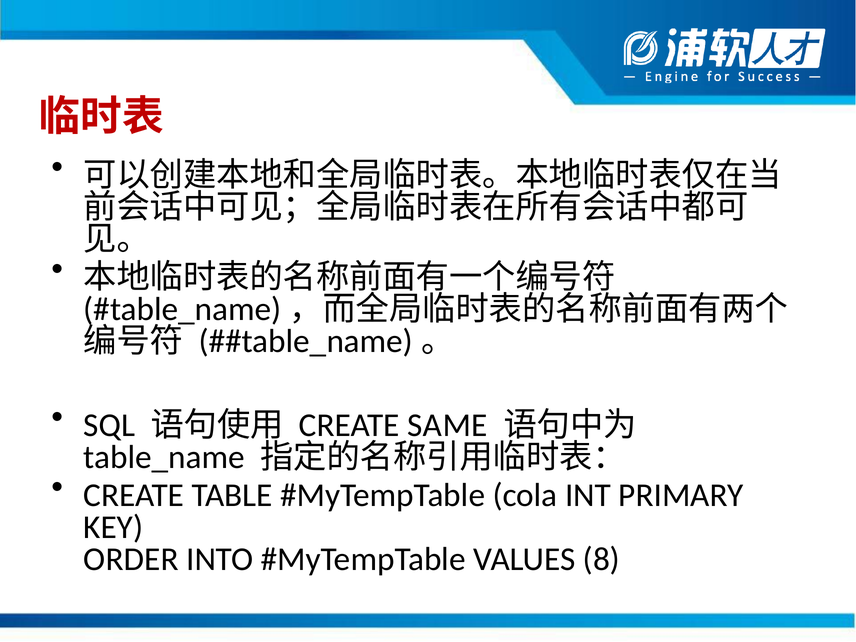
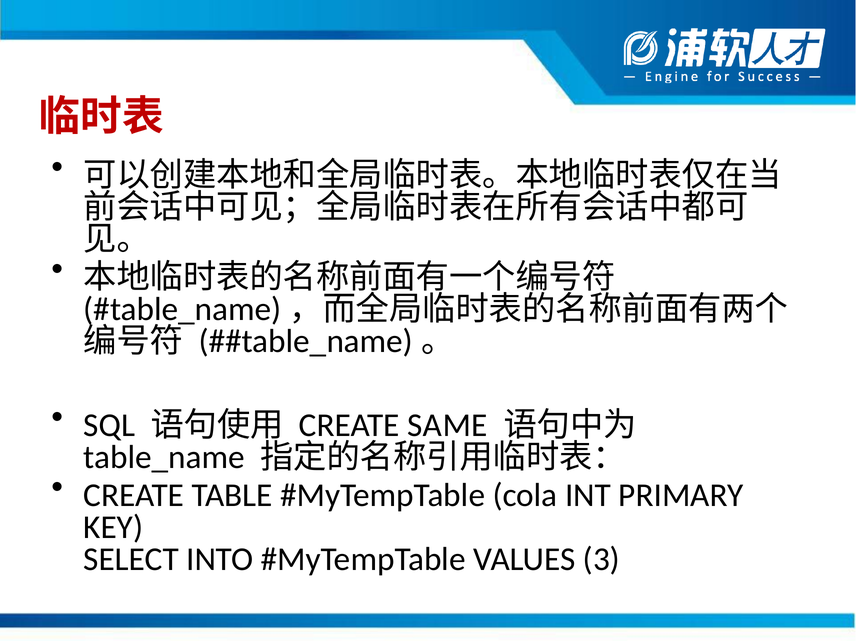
ORDER: ORDER -> SELECT
8: 8 -> 3
